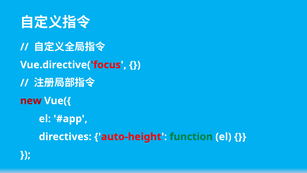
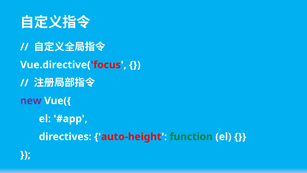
new colour: red -> purple
